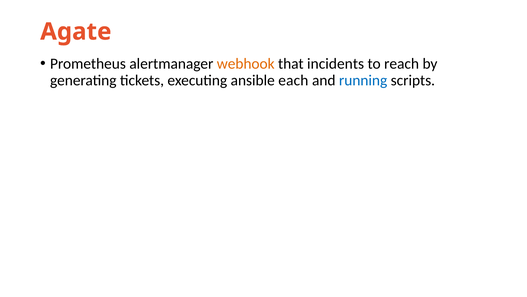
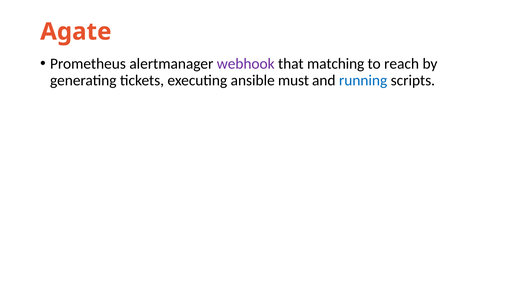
webhook colour: orange -> purple
incidents: incidents -> matching
each: each -> must
